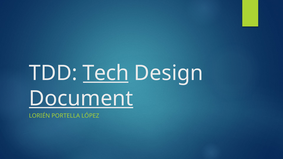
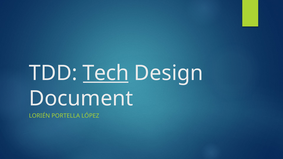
Document underline: present -> none
